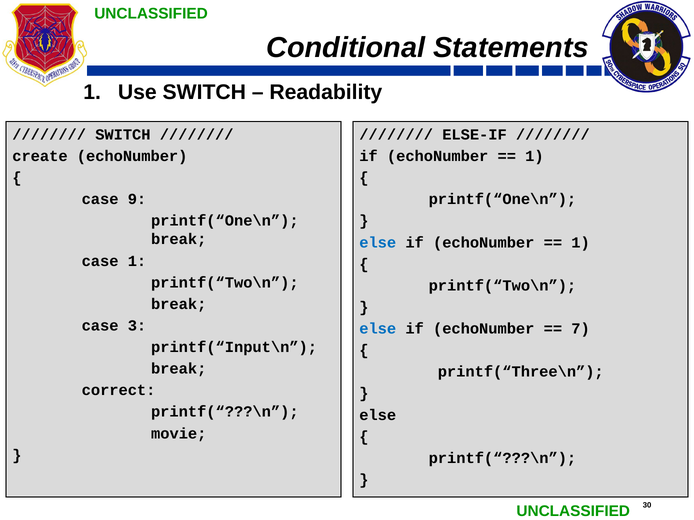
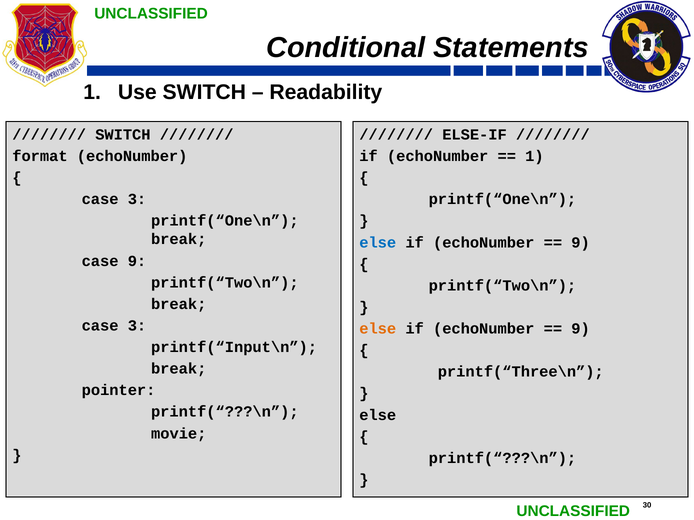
create: create -> format
9 at (137, 200): 9 -> 3
1 at (581, 243): 1 -> 9
case 1: 1 -> 9
else at (378, 329) colour: blue -> orange
7 at (581, 329): 7 -> 9
correct: correct -> pointer
